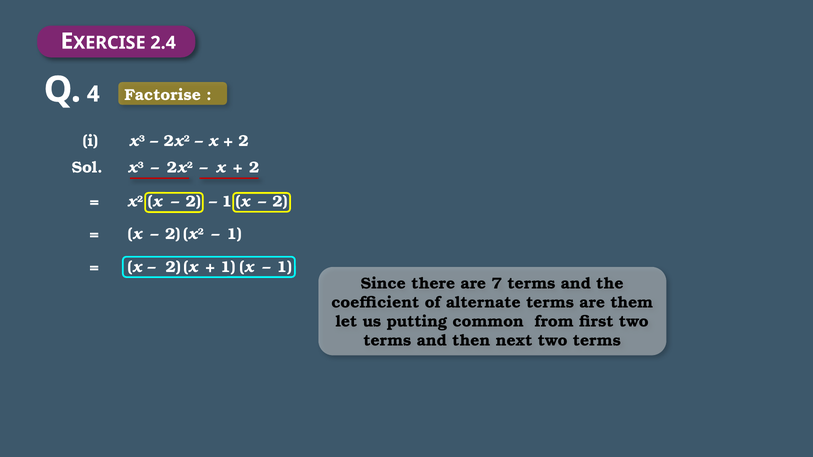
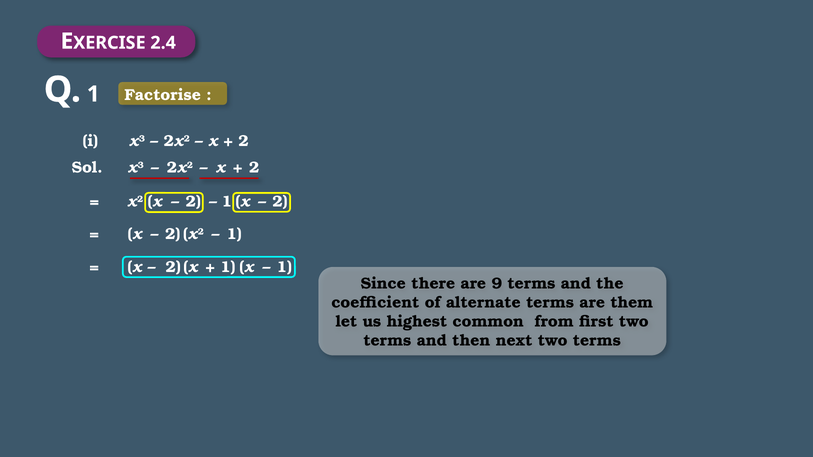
Q 4: 4 -> 1
7: 7 -> 9
putting: putting -> highest
